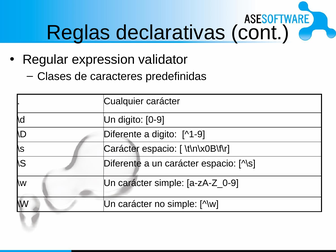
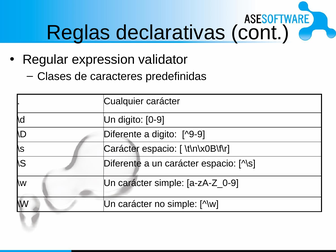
^1-9: ^1-9 -> ^9-9
